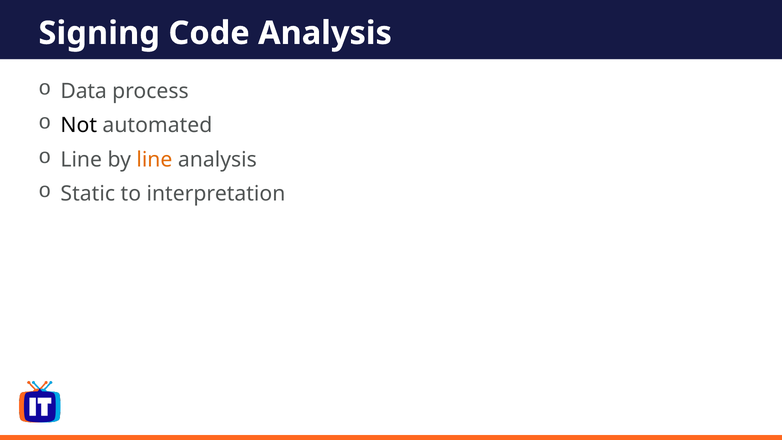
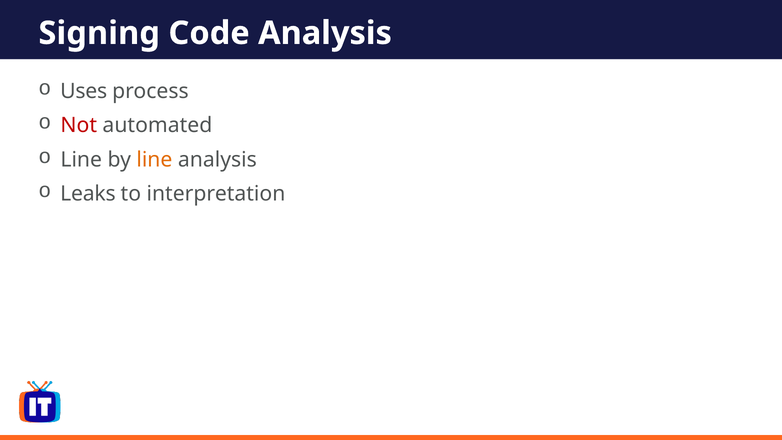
Data: Data -> Uses
Not colour: black -> red
Static: Static -> Leaks
